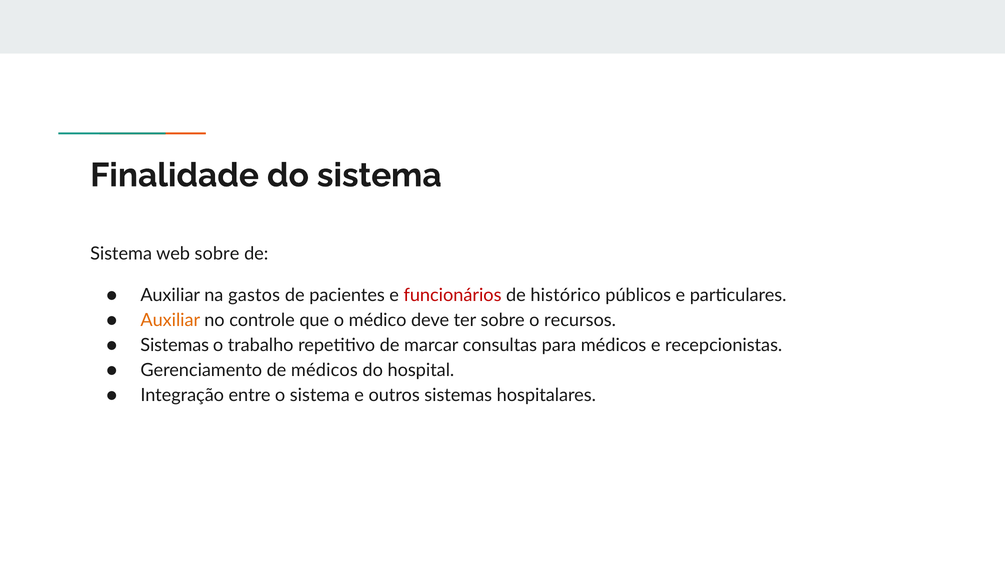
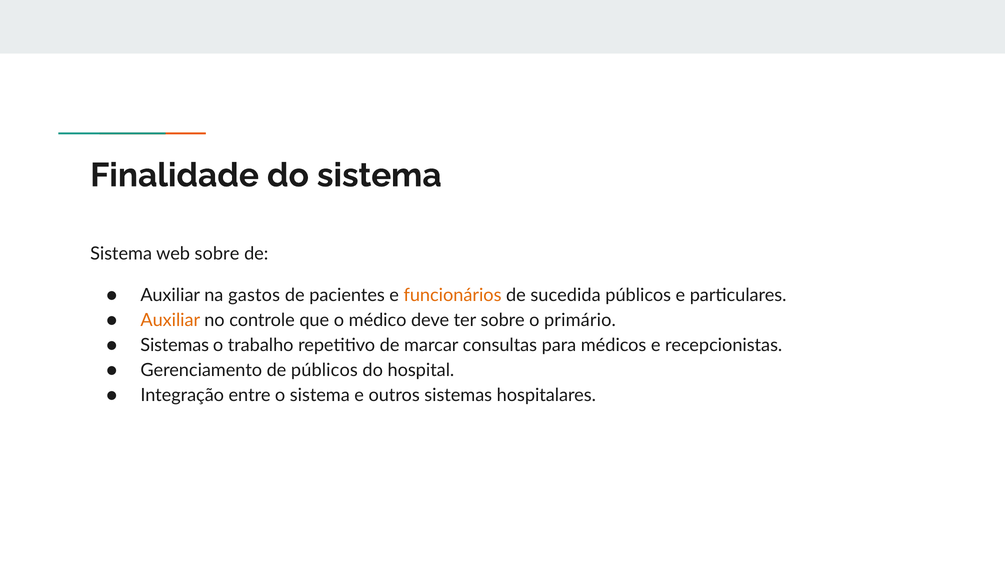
funcionários colour: red -> orange
histórico: histórico -> sucedida
recursos: recursos -> primário
de médicos: médicos -> públicos
